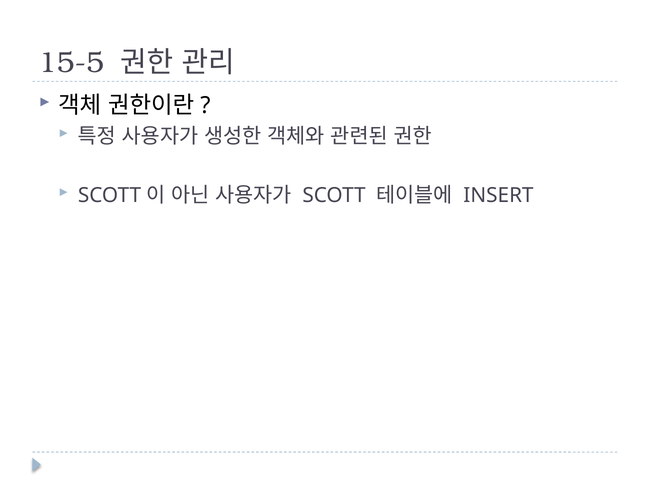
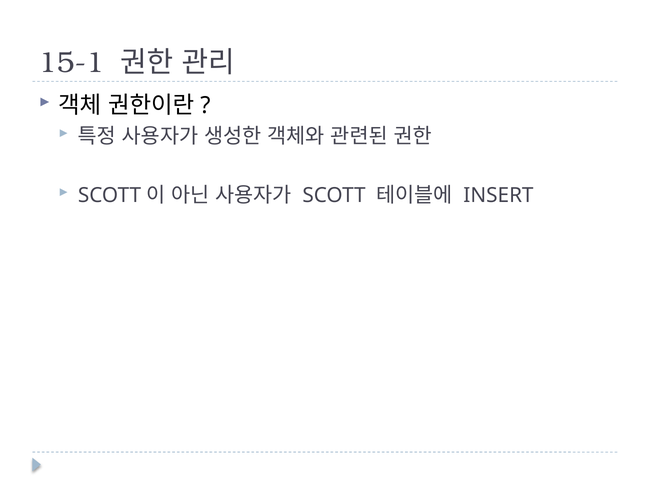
15-5: 15-5 -> 15-1
